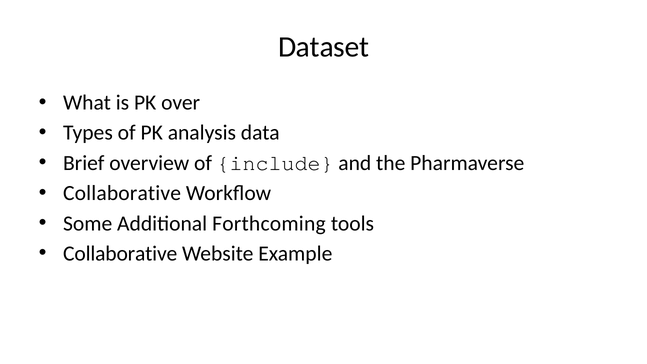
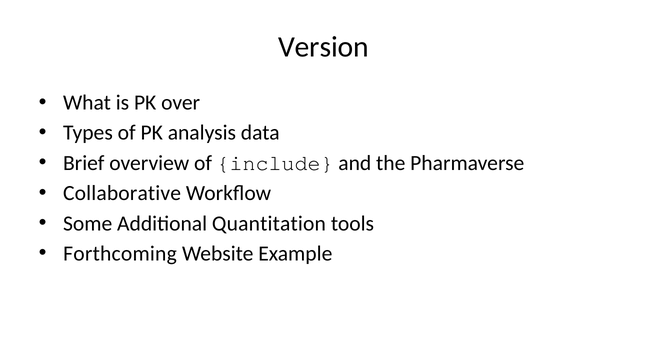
Dataset: Dataset -> Version
Forthcoming: Forthcoming -> Quantitation
Collaborative at (120, 254): Collaborative -> Forthcoming
